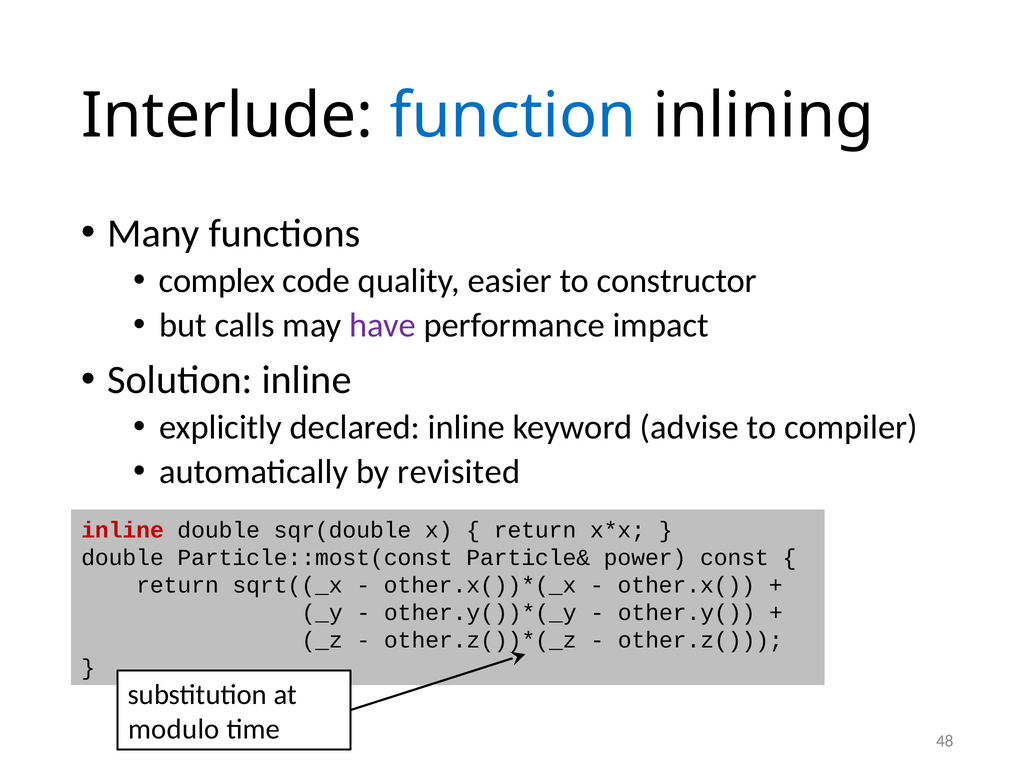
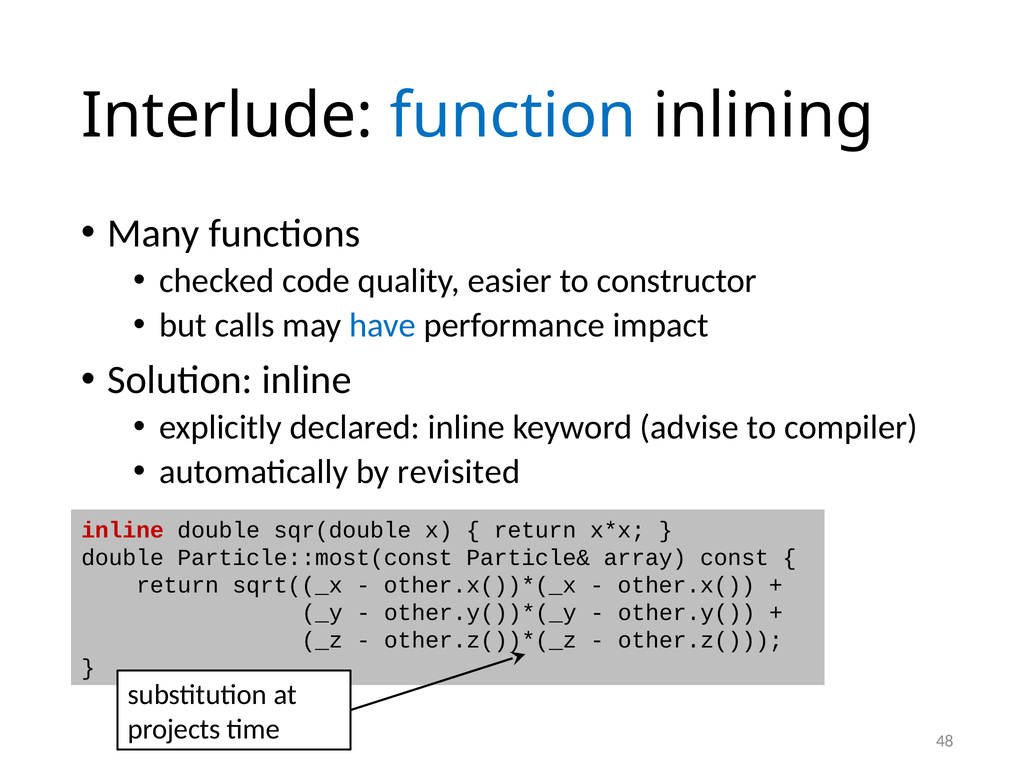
complex: complex -> checked
have colour: purple -> blue
power: power -> array
modulo: modulo -> projects
